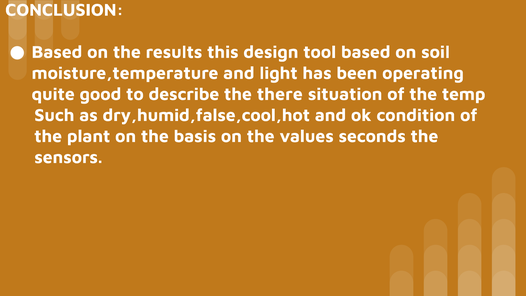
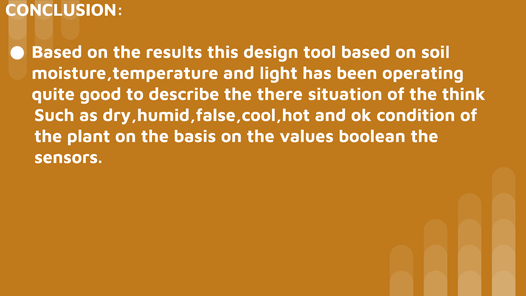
temp: temp -> think
seconds: seconds -> boolean
